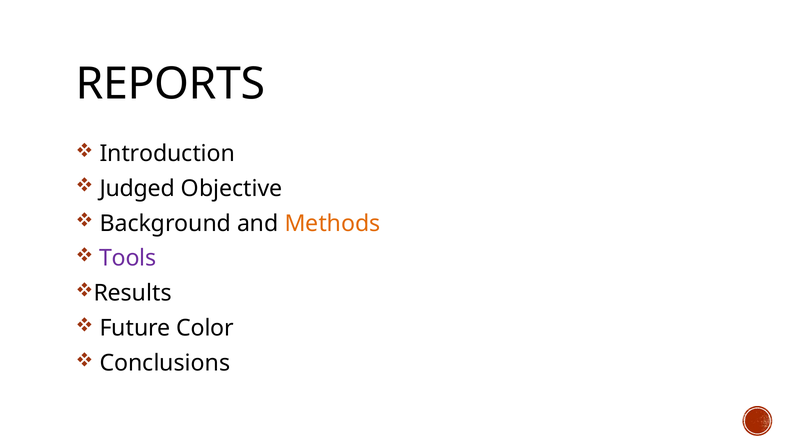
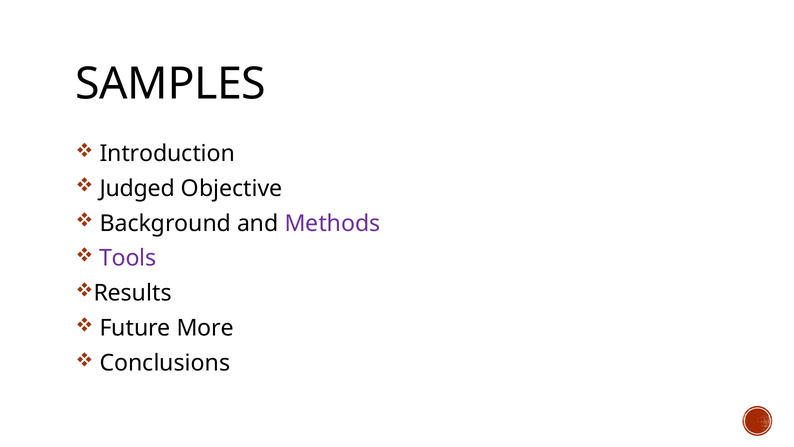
REPORTS: REPORTS -> SAMPLES
Methods colour: orange -> purple
Color: Color -> More
